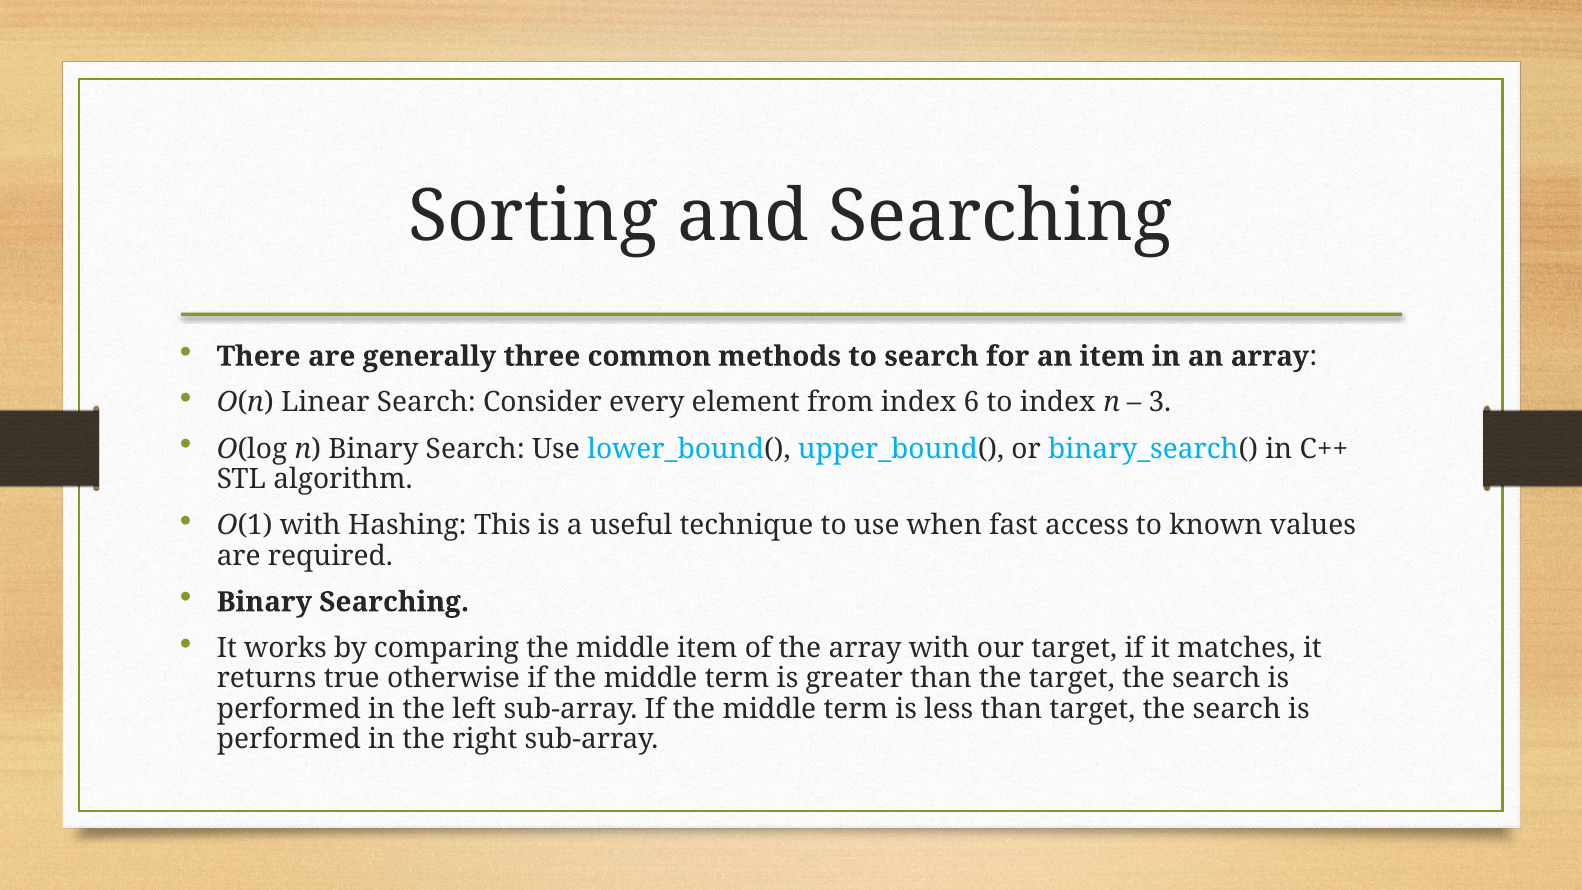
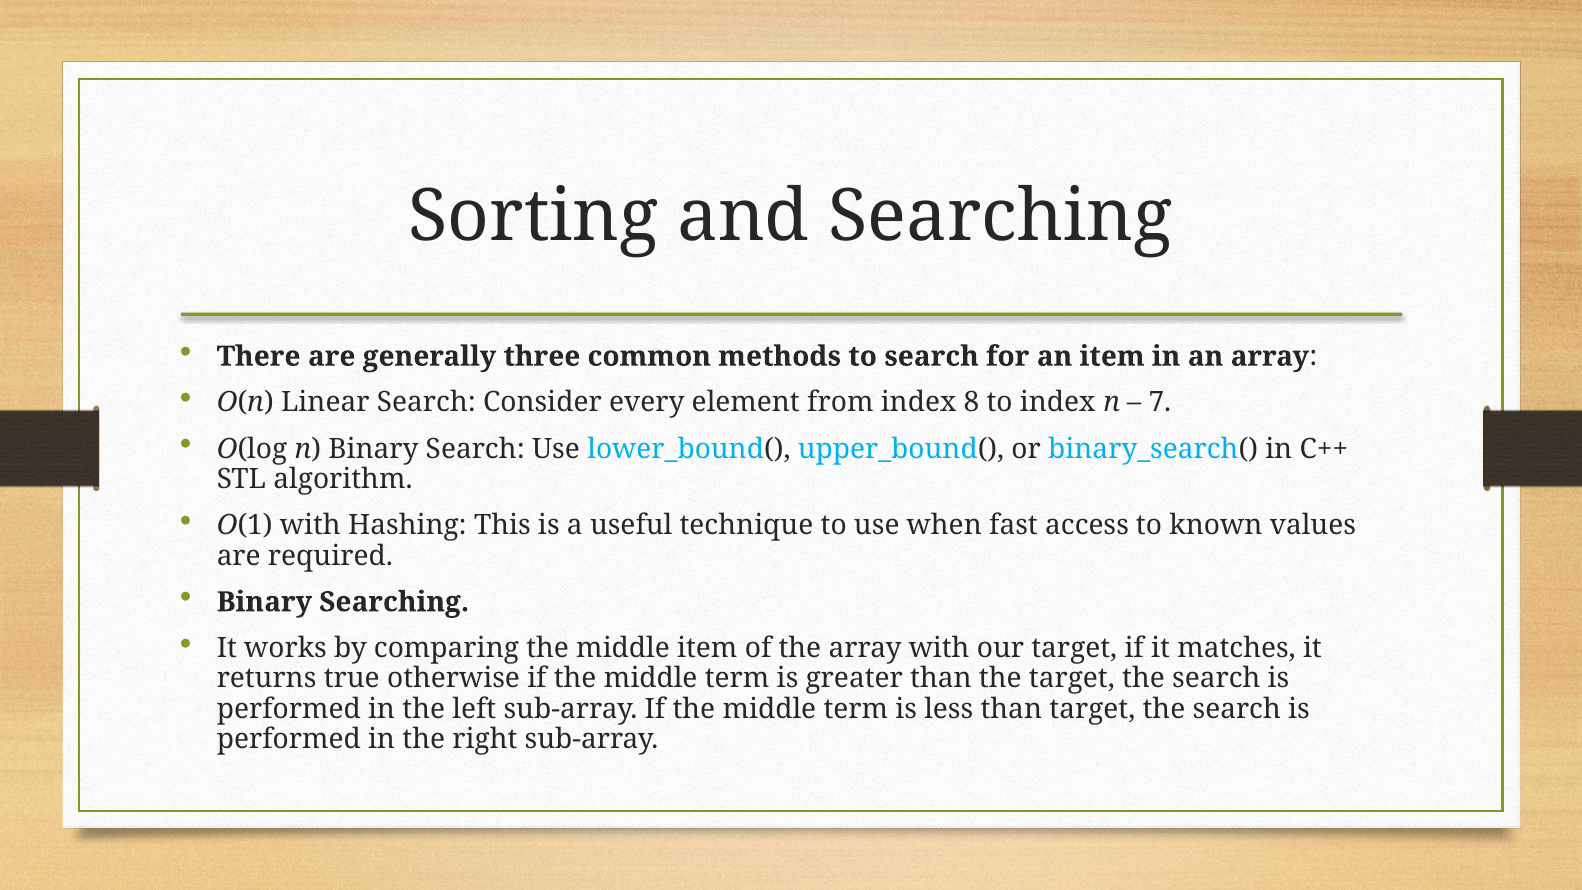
6: 6 -> 8
3: 3 -> 7
